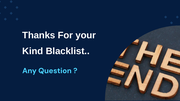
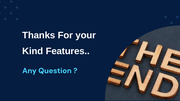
Blacklist: Blacklist -> Features
